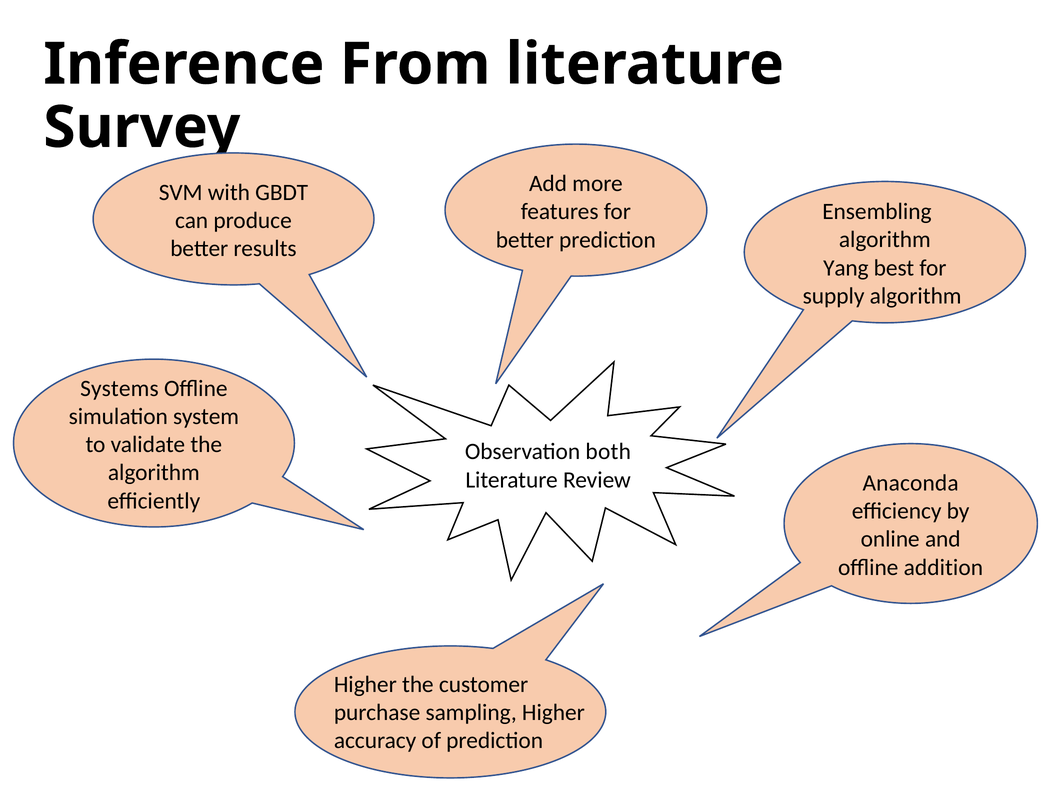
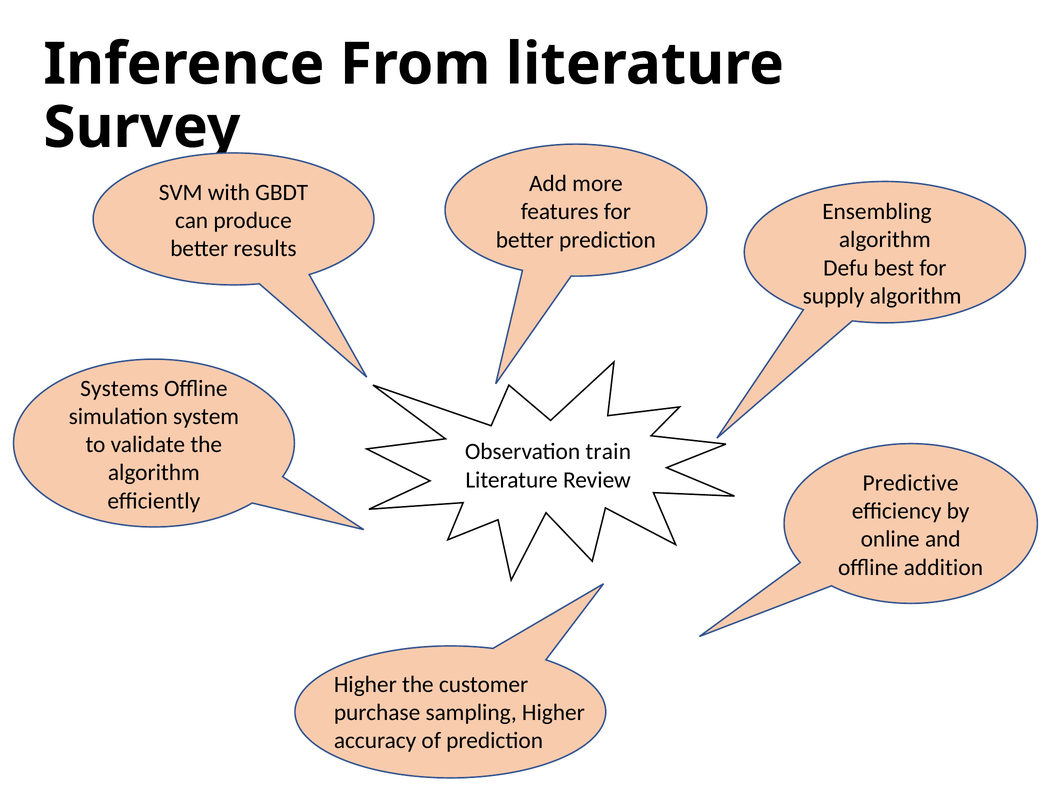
Yang: Yang -> Defu
both: both -> train
Anaconda: Anaconda -> Predictive
